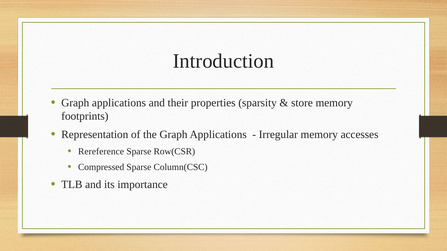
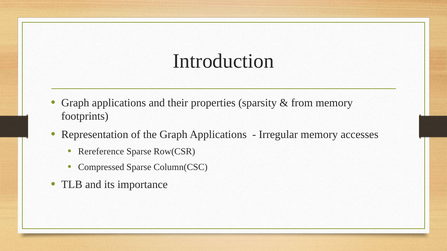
store: store -> from
